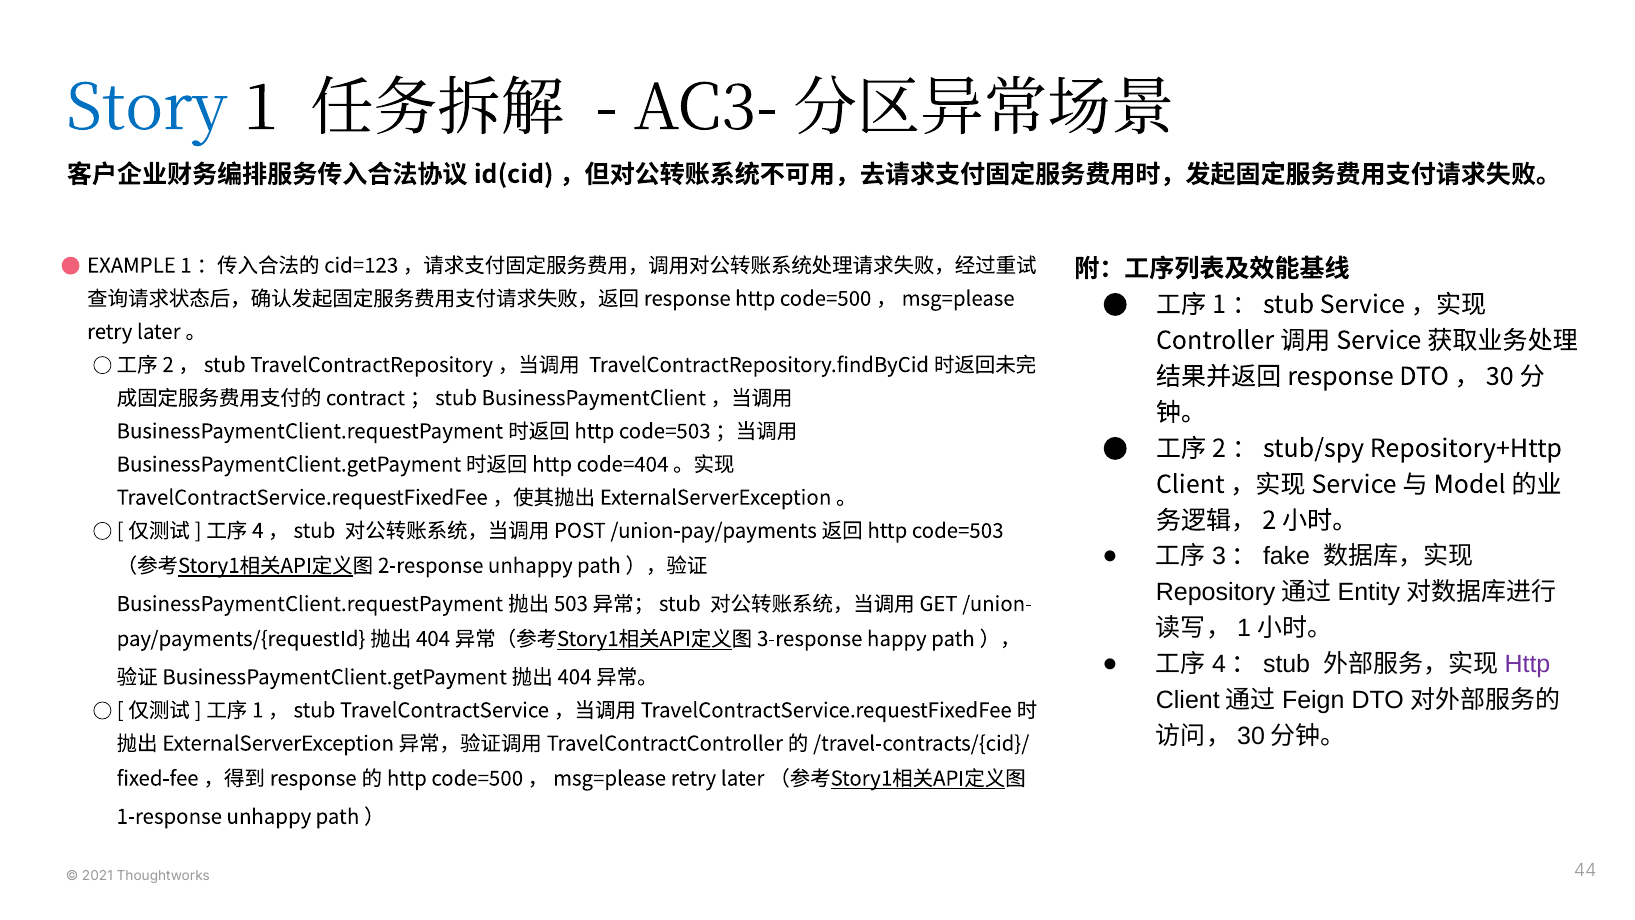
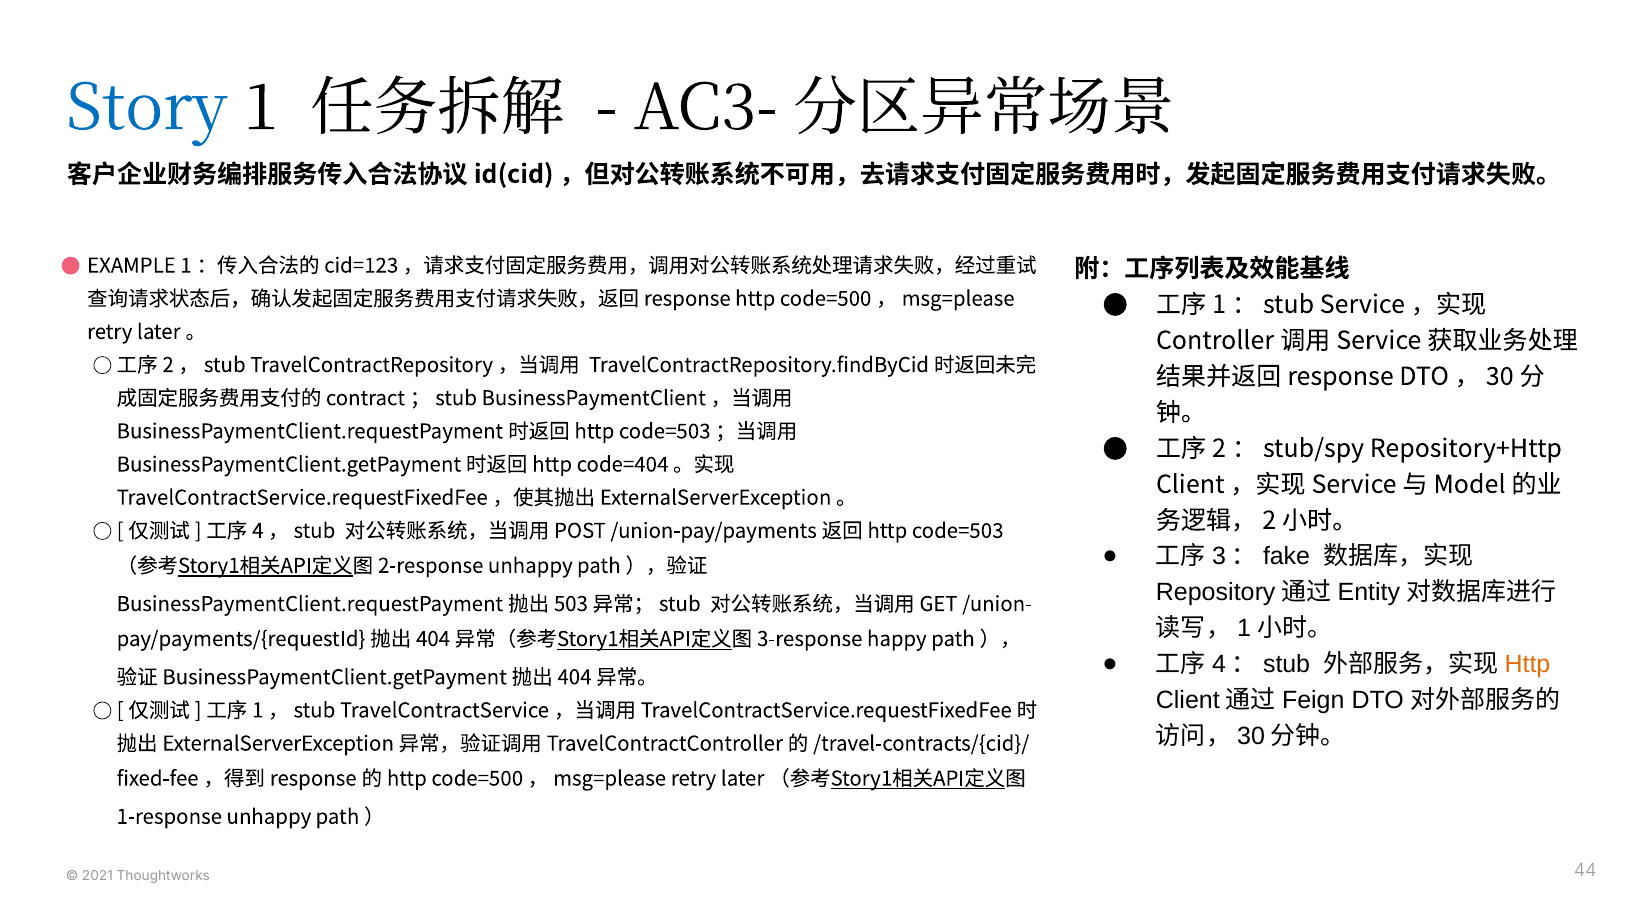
Http at (1528, 664) colour: purple -> orange
